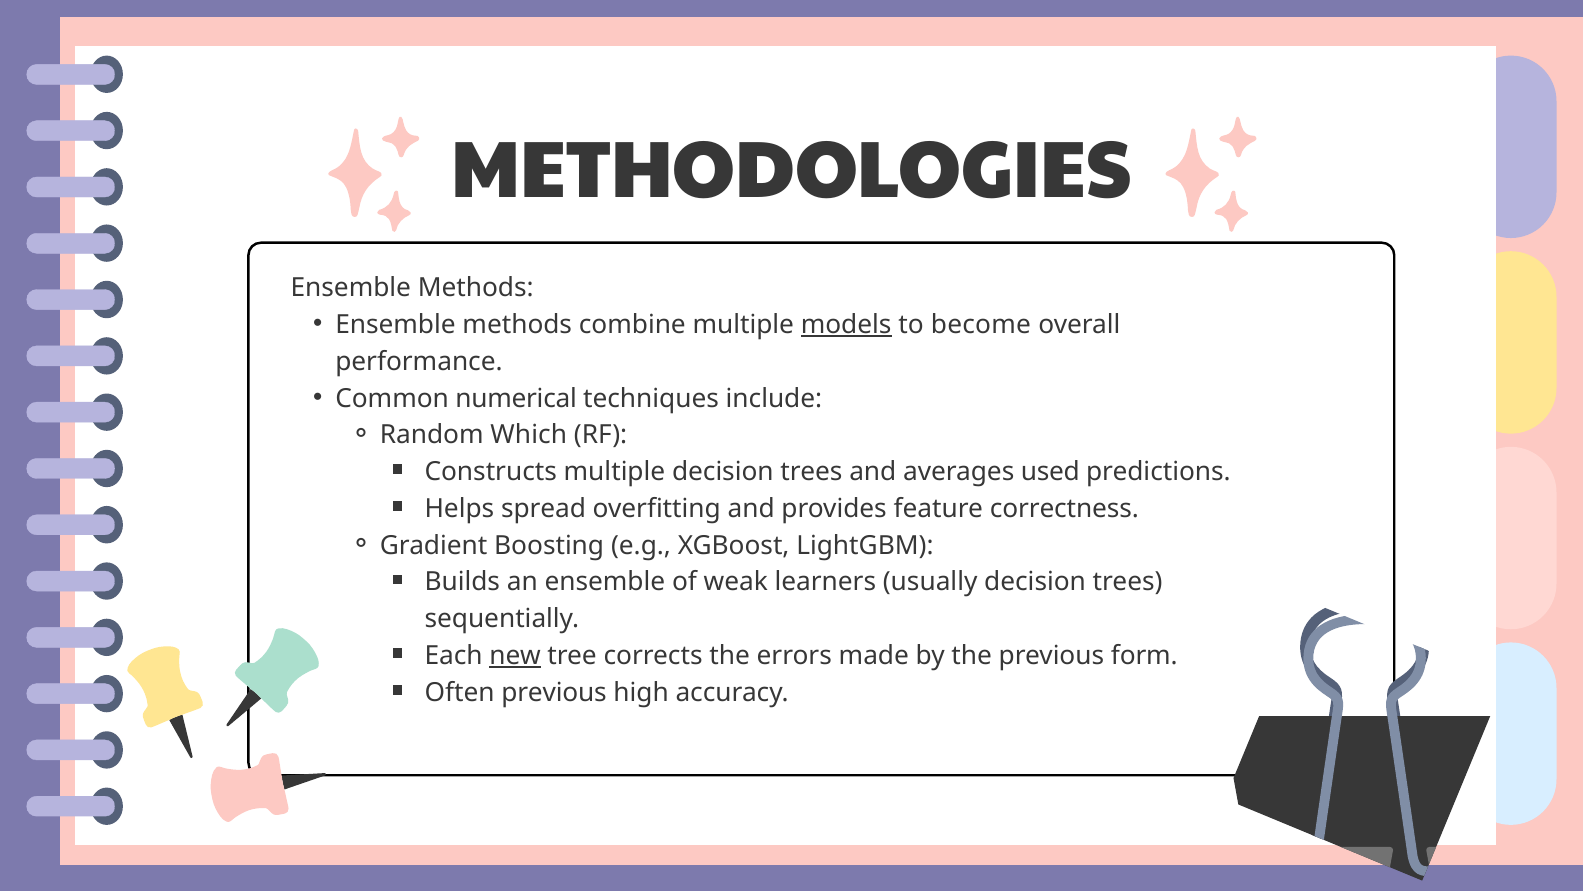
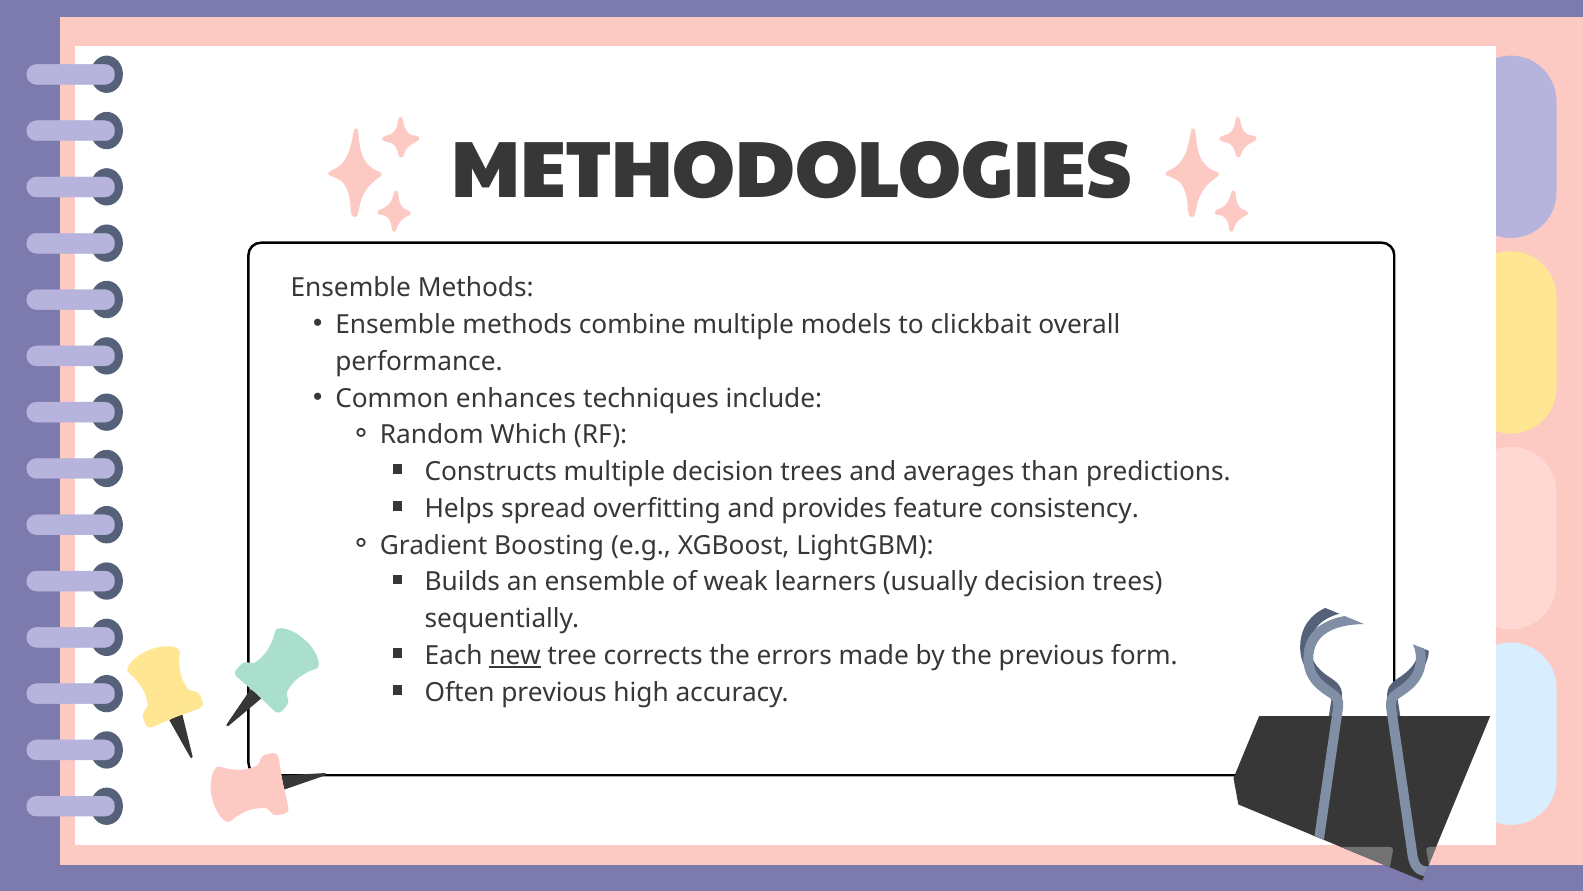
models underline: present -> none
become: become -> clickbait
numerical: numerical -> enhances
used: used -> than
correctness: correctness -> consistency
